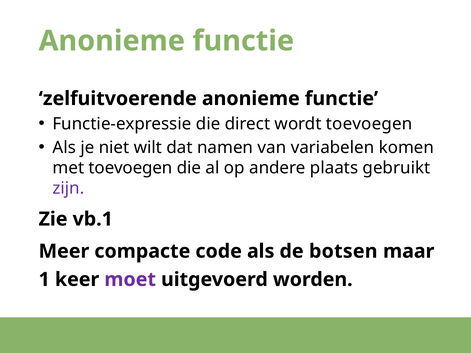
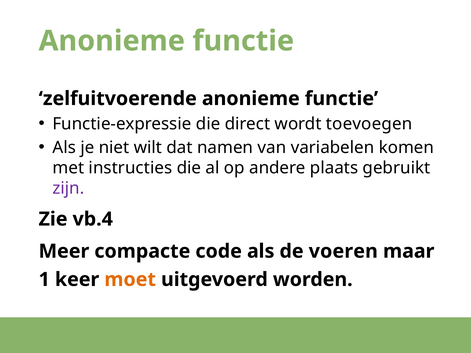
met toevoegen: toevoegen -> instructies
vb.1: vb.1 -> vb.4
botsen: botsen -> voeren
moet colour: purple -> orange
